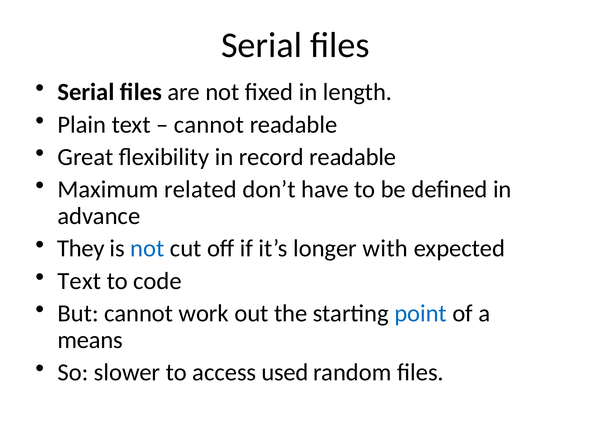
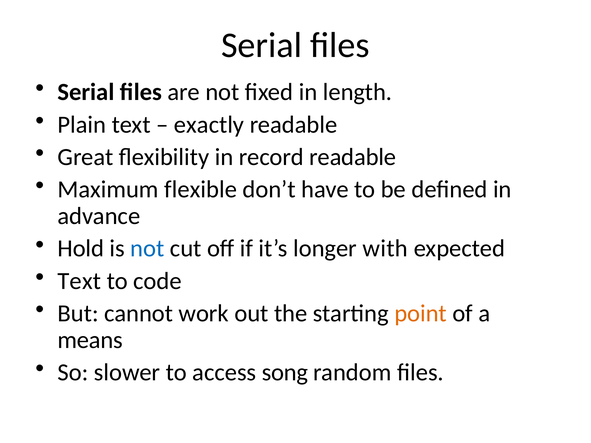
cannot at (209, 125): cannot -> exactly
related: related -> flexible
They: They -> Hold
point colour: blue -> orange
used: used -> song
